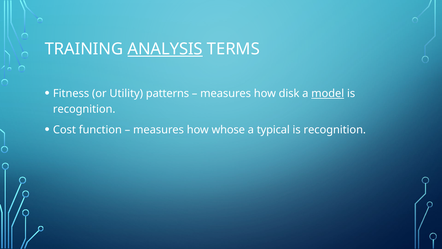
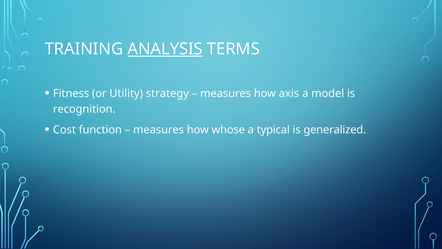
patterns: patterns -> strategy
disk: disk -> axis
model underline: present -> none
recognition at (335, 130): recognition -> generalized
